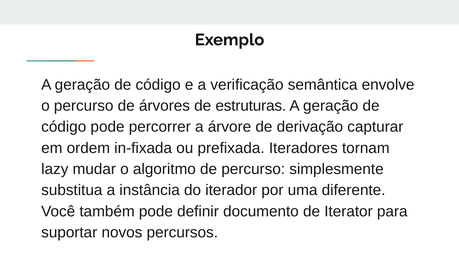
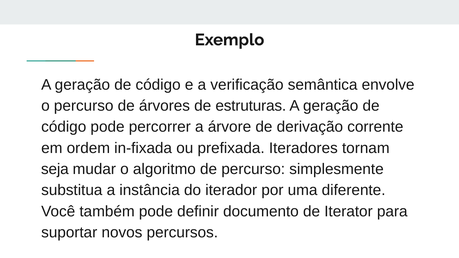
capturar: capturar -> corrente
lazy: lazy -> seja
